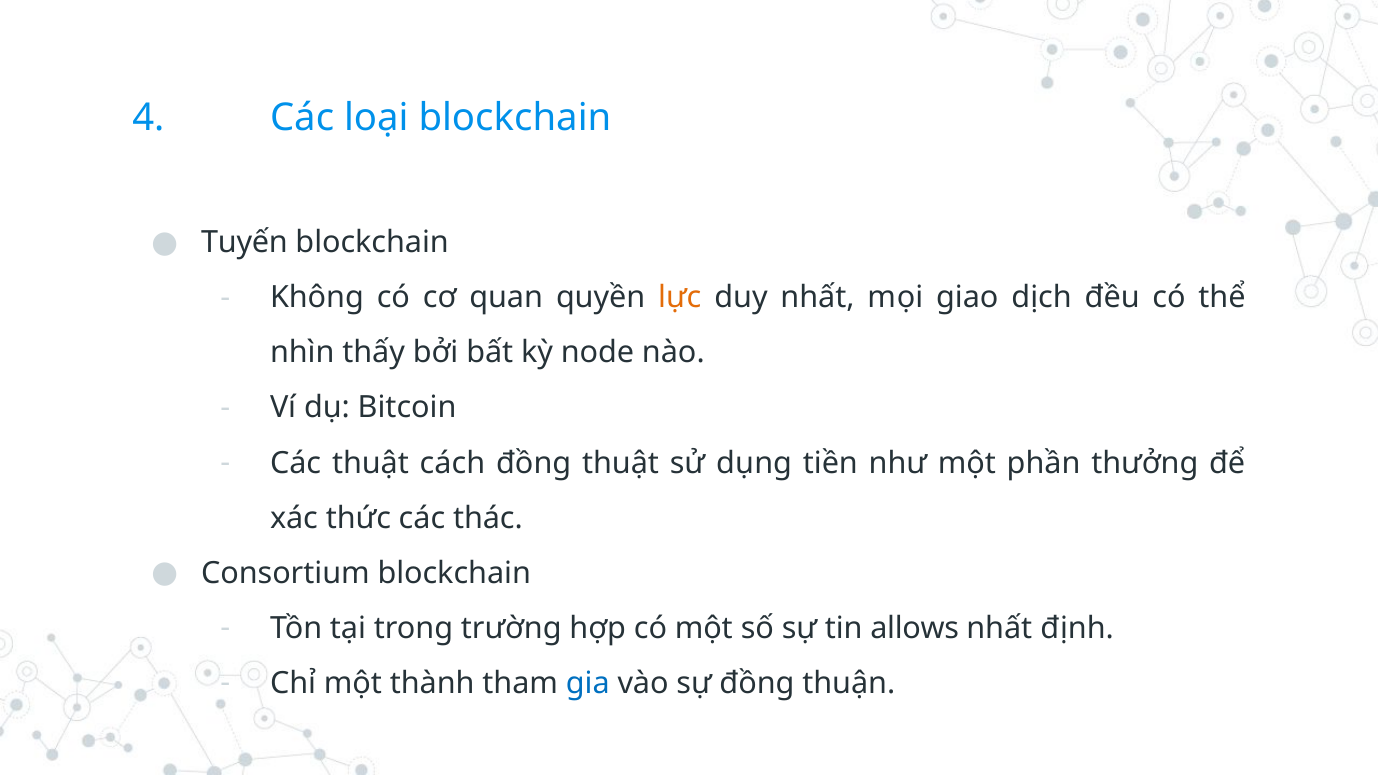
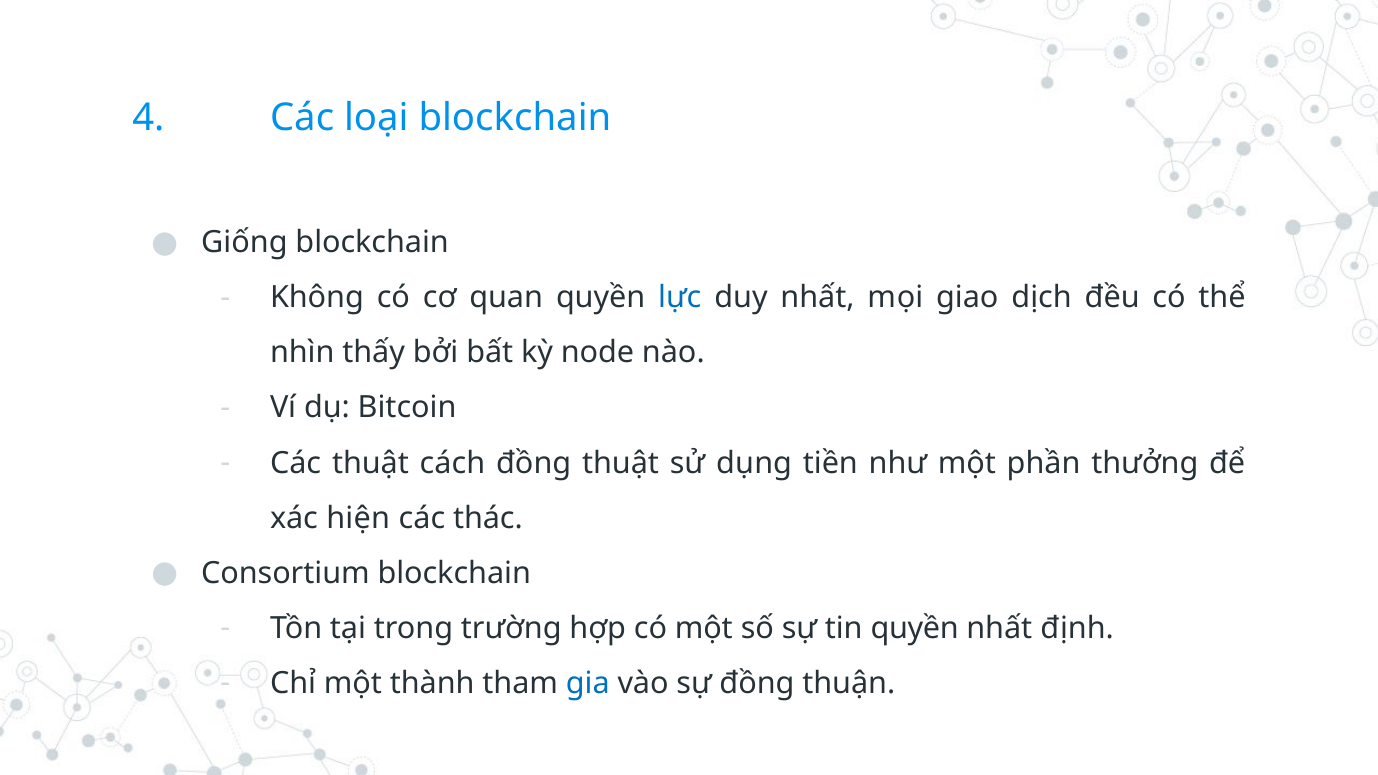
Tuyến: Tuyến -> Giống
lực colour: orange -> blue
thức: thức -> hiện
tin allows: allows -> quyền
